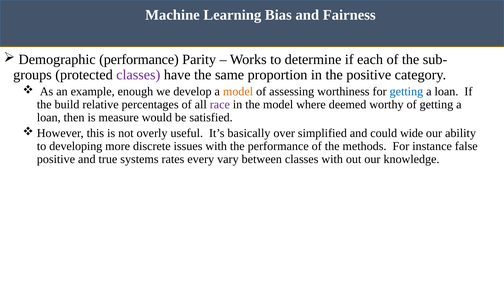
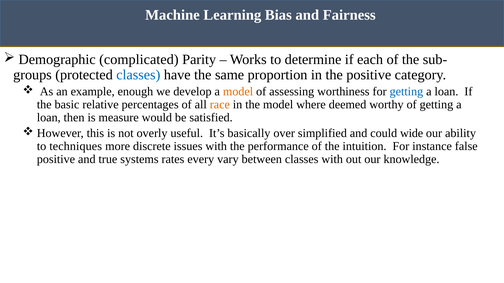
Demographic performance: performance -> complicated
classes at (138, 75) colour: purple -> blue
build: build -> basic
race colour: purple -> orange
developing: developing -> techniques
methods: methods -> intuition
